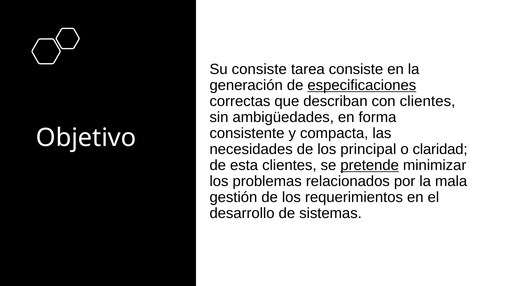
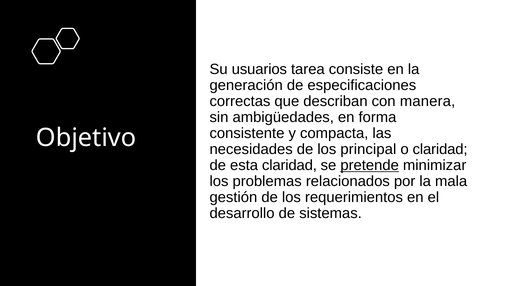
Su consiste: consiste -> usuarios
especificaciones underline: present -> none
con clientes: clientes -> manera
esta clientes: clientes -> claridad
